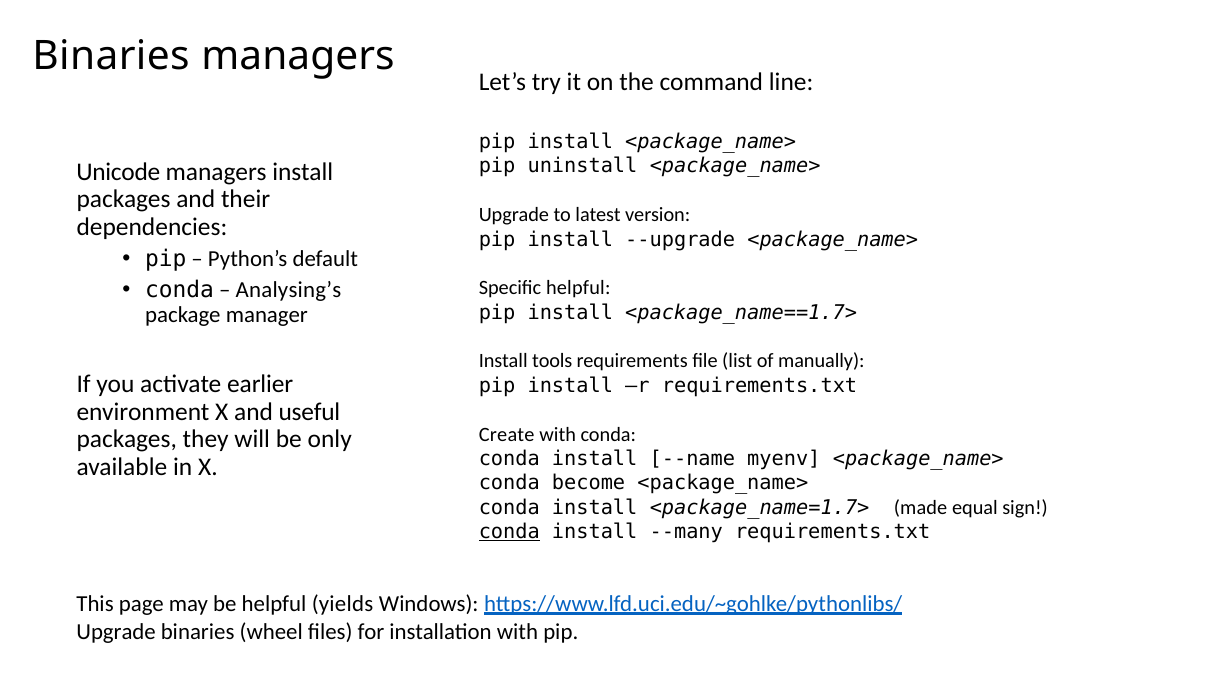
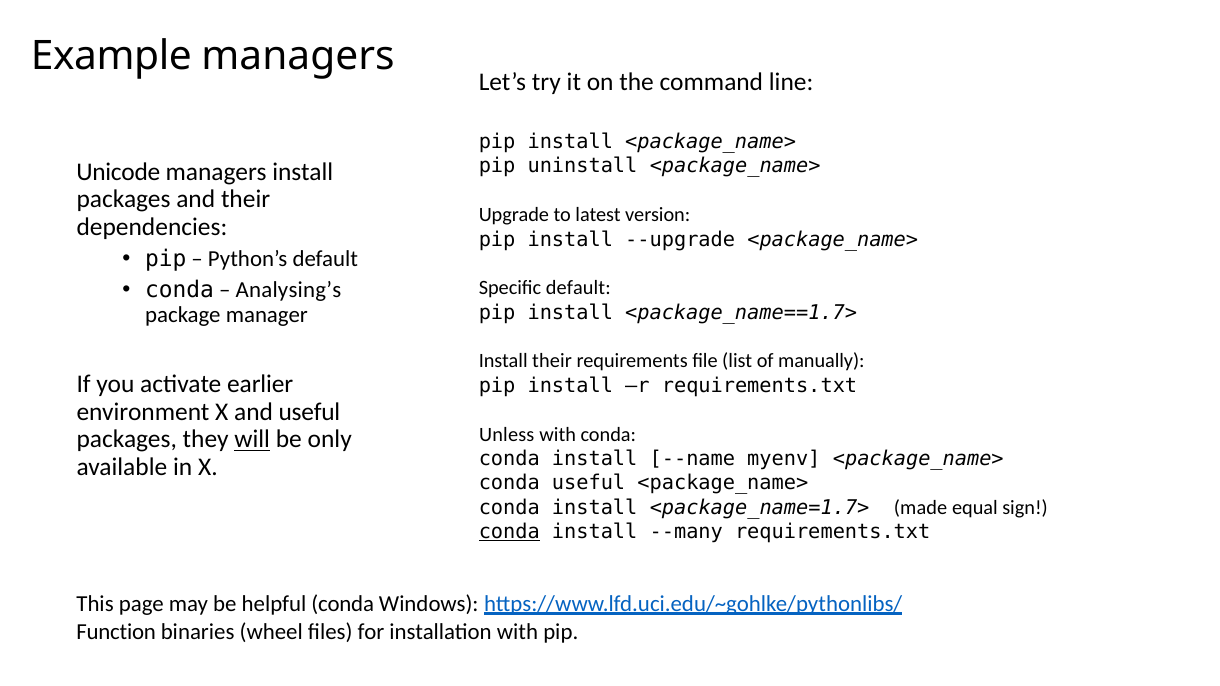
Binaries at (111, 56): Binaries -> Example
Specific helpful: helpful -> default
Install tools: tools -> their
Create: Create -> Unless
will underline: none -> present
conda become: become -> useful
helpful yields: yields -> conda
Upgrade at (116, 632): Upgrade -> Function
